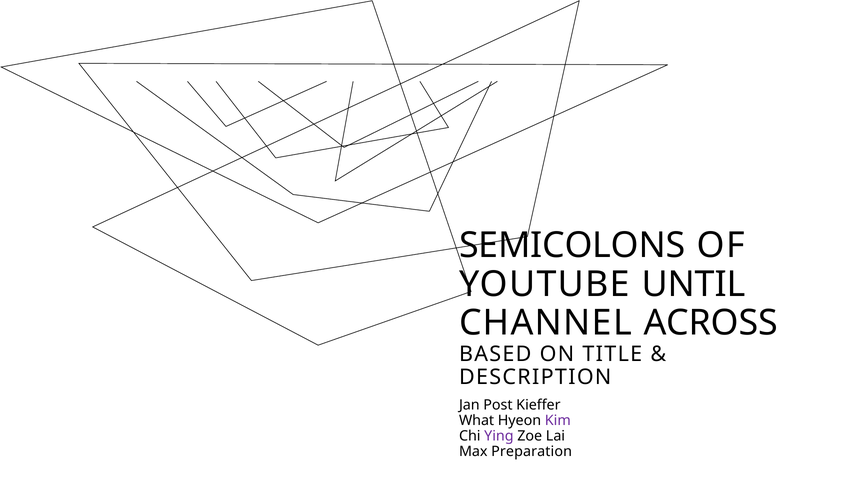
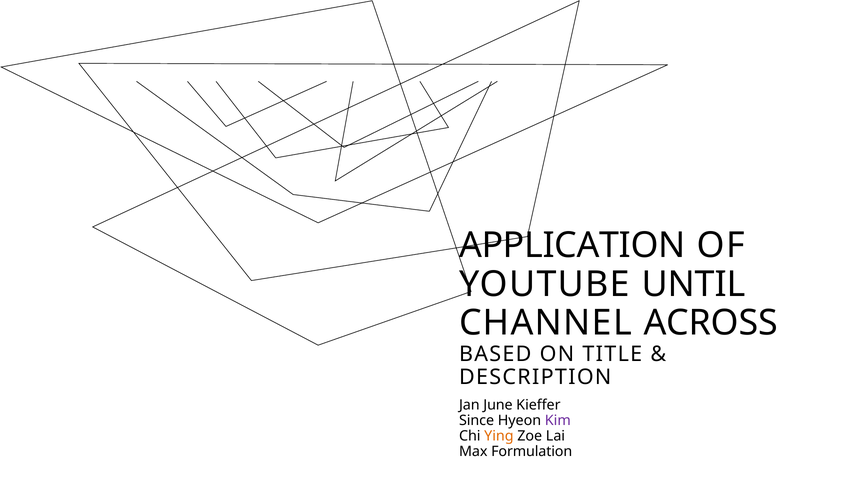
SEMICOLONS: SEMICOLONS -> APPLICATION
Post: Post -> June
What: What -> Since
Ying colour: purple -> orange
Preparation: Preparation -> Formulation
